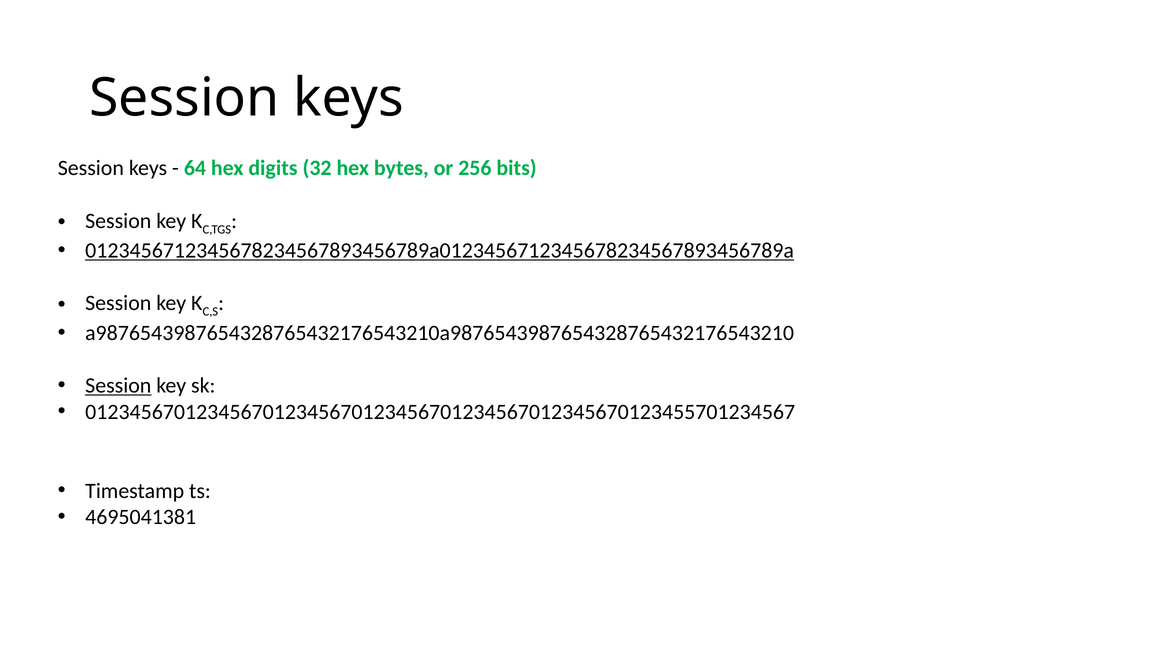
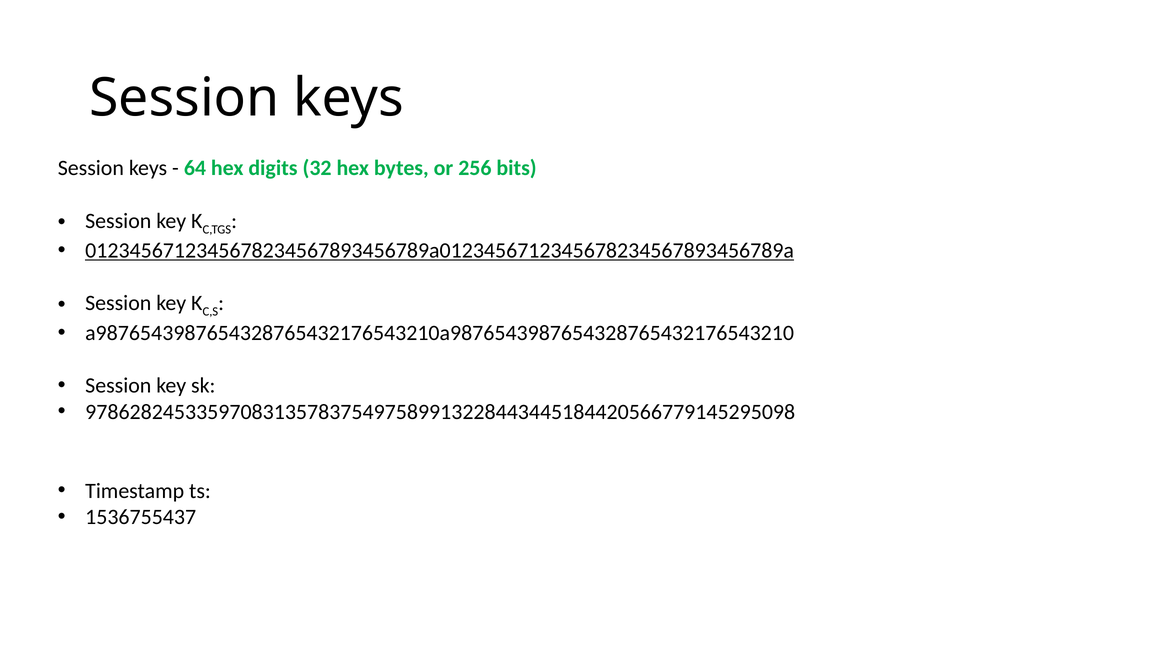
Session at (118, 386) underline: present -> none
0123456701234567012345670123456701234567012345670123455701234567: 0123456701234567012345670123456701234567012345670123455701234567 -> 9786282453359708313578375497589913228443445184420566779145295098
4695041381: 4695041381 -> 1536755437
